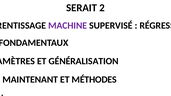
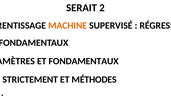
MACHINE colour: purple -> orange
ET GÉNÉRALISATION: GÉNÉRALISATION -> FONDAMENTAUX
MAINTENANT: MAINTENANT -> STRICTEMENT
